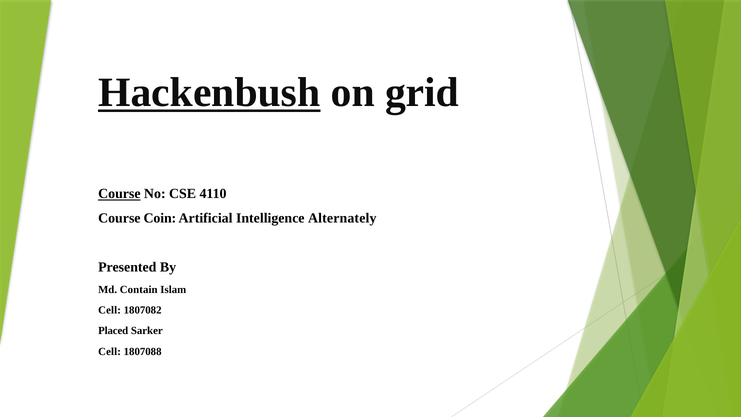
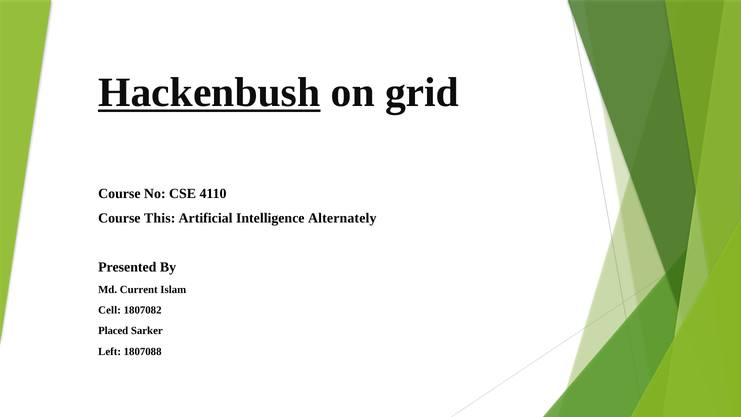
Course at (119, 194) underline: present -> none
Coin: Coin -> This
Contain: Contain -> Current
Cell at (110, 351): Cell -> Left
